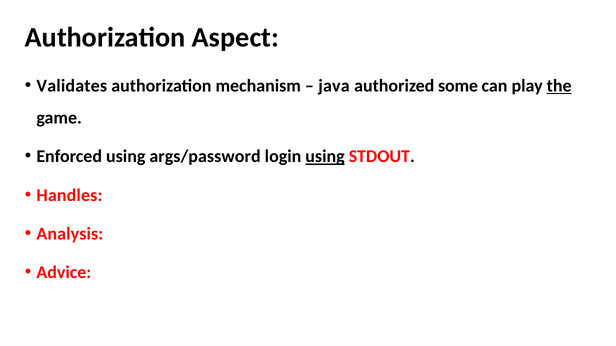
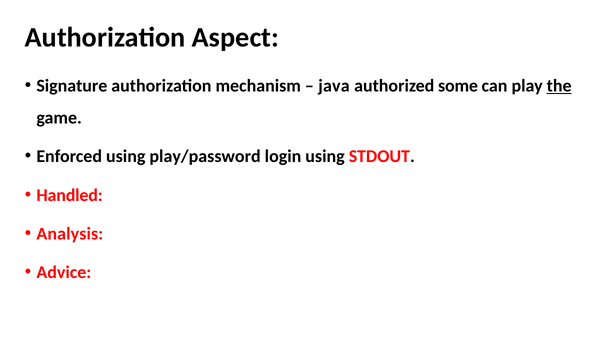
Validates: Validates -> Signature
args/password: args/password -> play/password
using at (325, 157) underline: present -> none
Handles: Handles -> Handled
